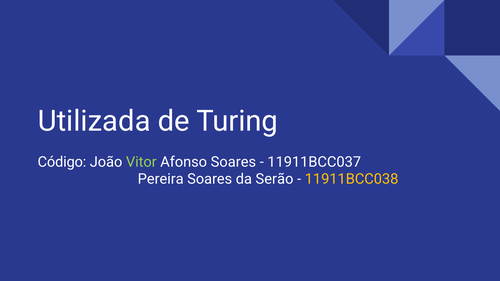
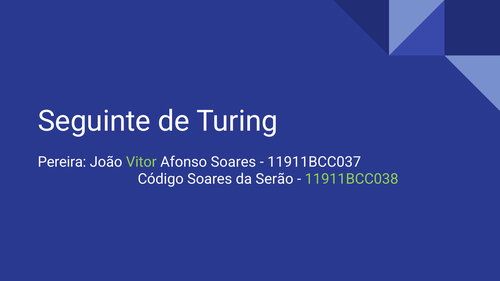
Utilizada: Utilizada -> Seguinte
Código: Código -> Pereira
Pereira: Pereira -> Código
11911BCC038 colour: yellow -> light green
